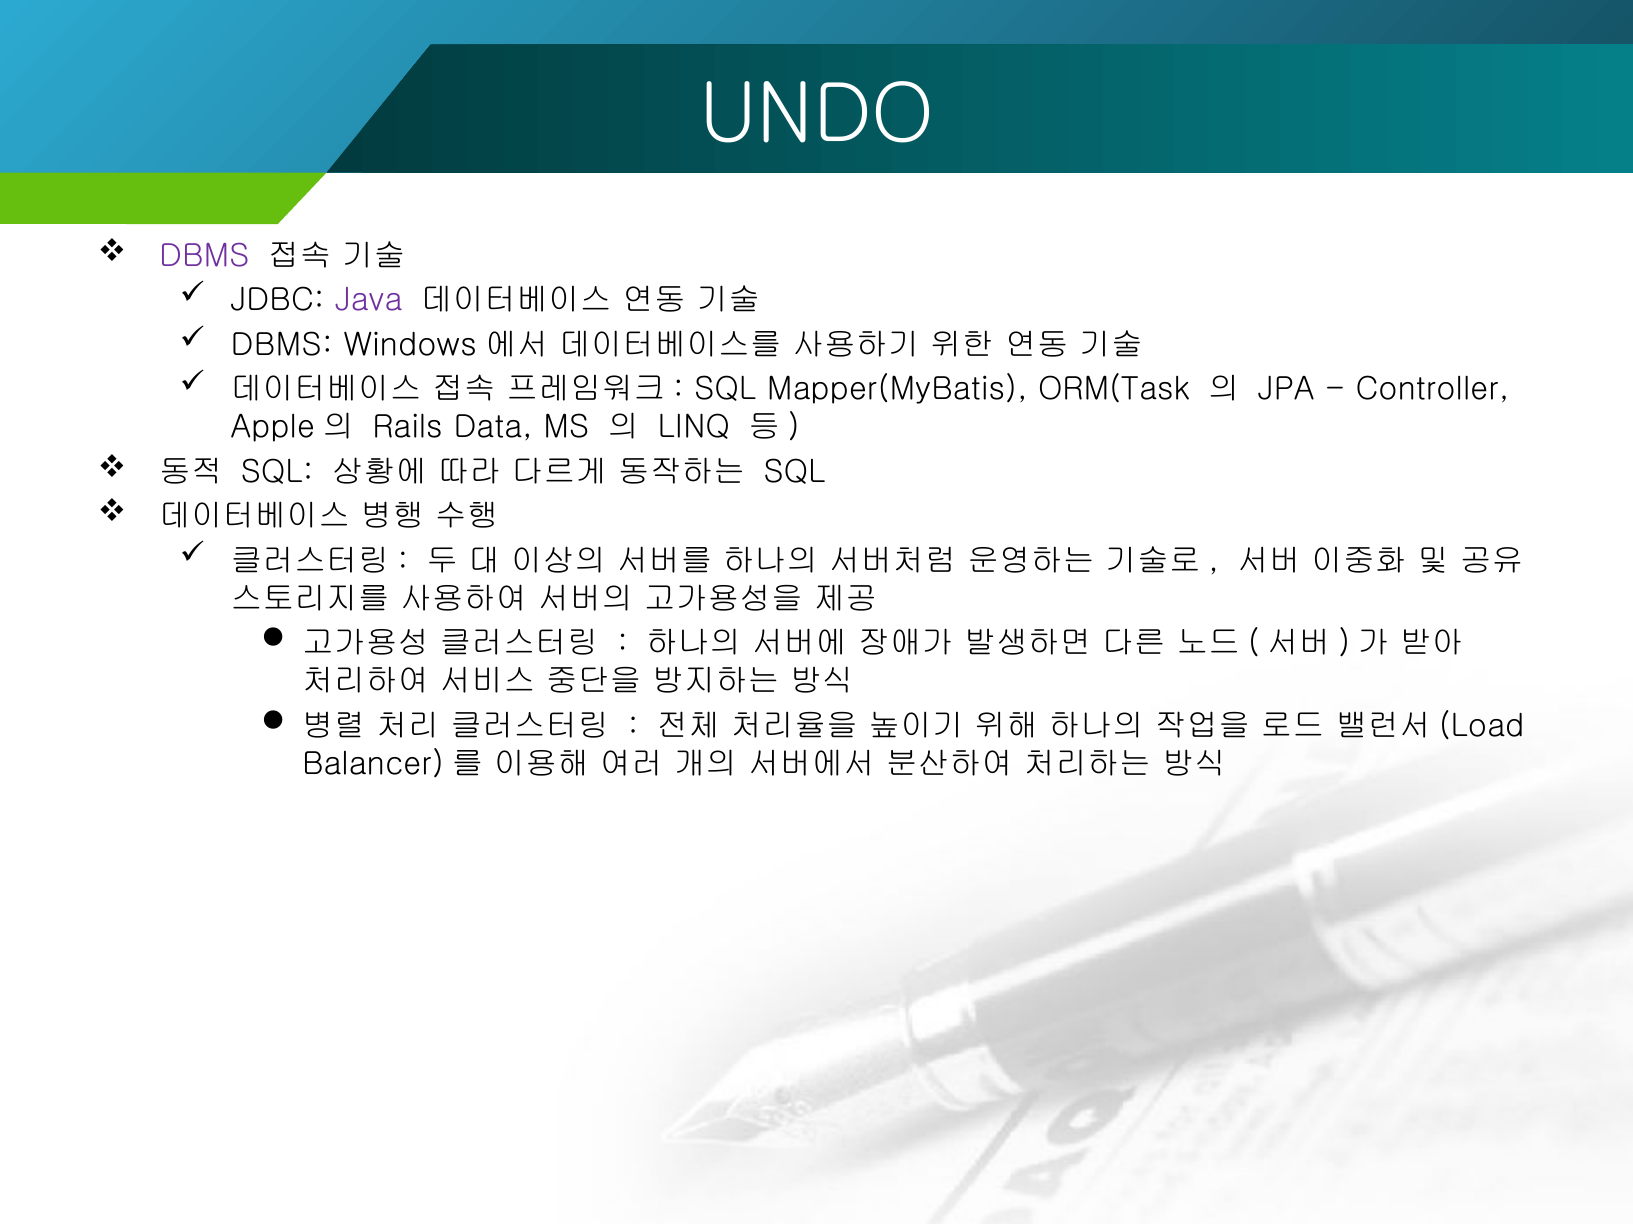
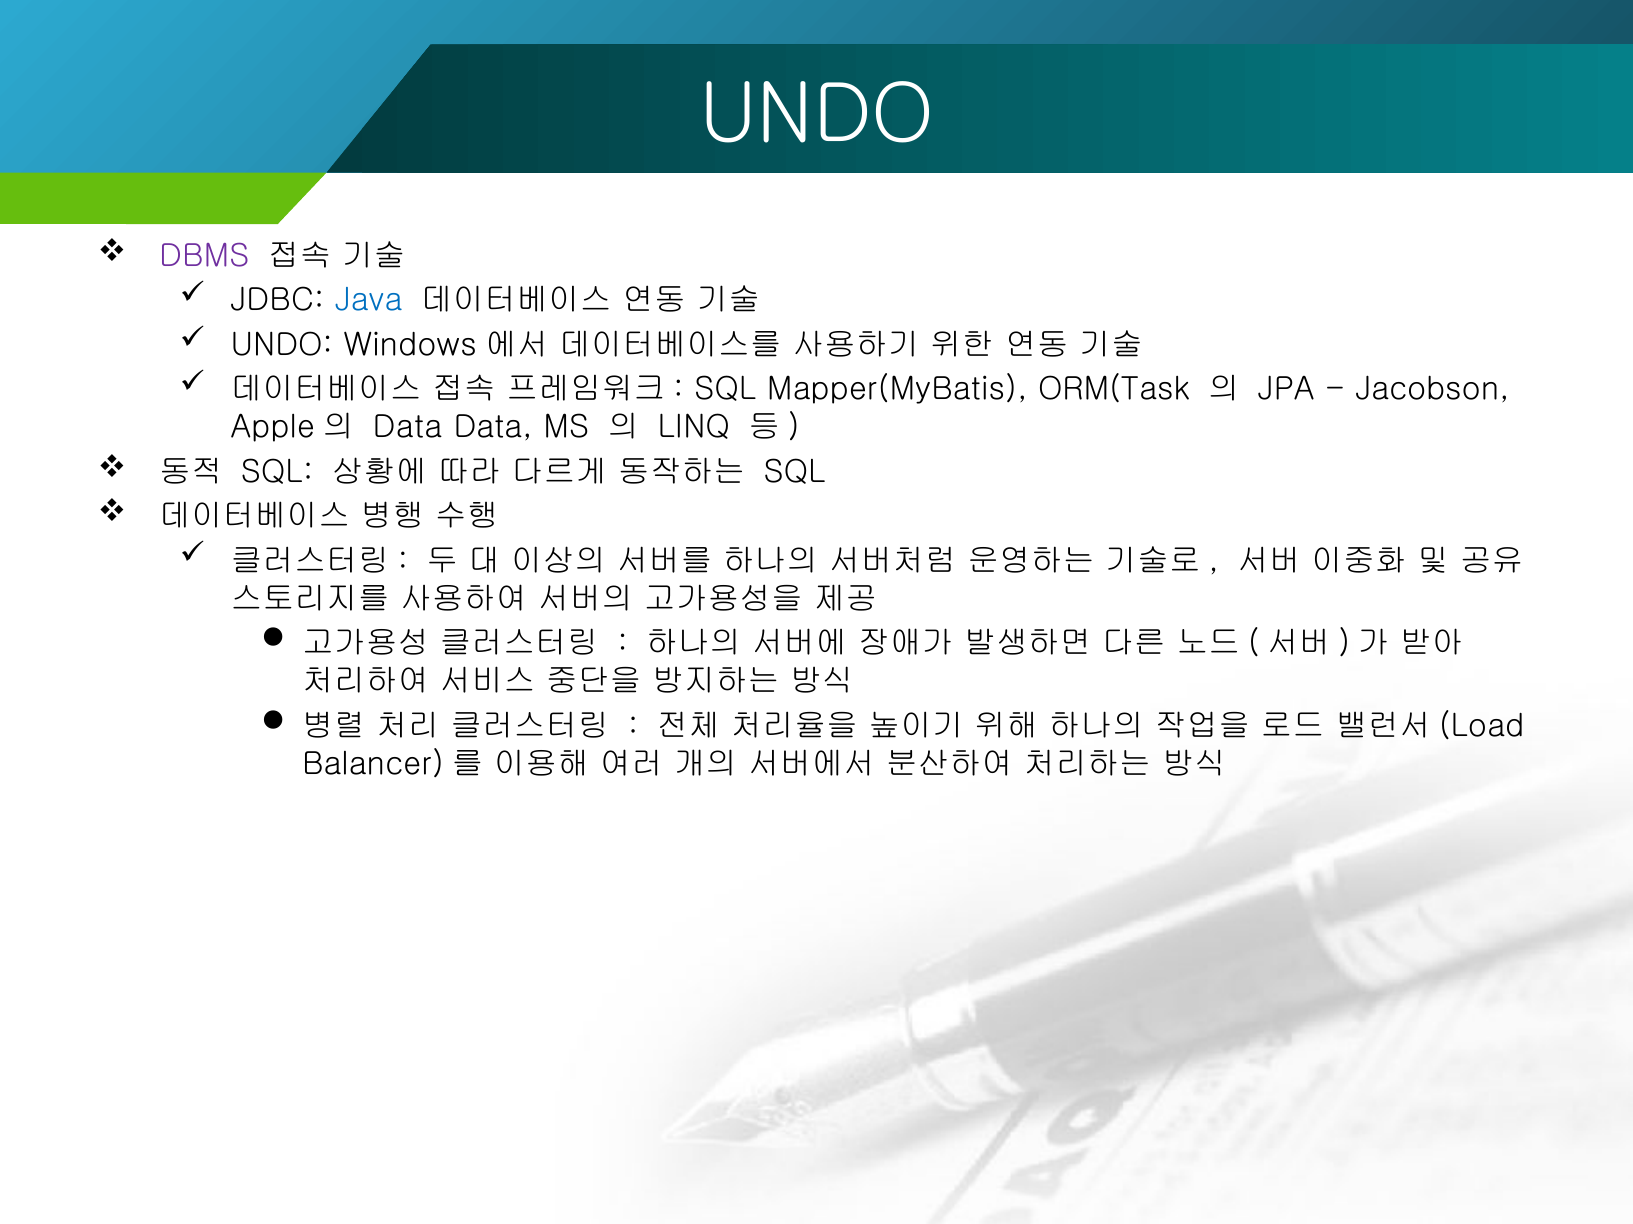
Java colour: purple -> blue
DBMS at (282, 345): DBMS -> UNDO
Controller: Controller -> Jacobson
Rails at (408, 428): Rails -> Data
